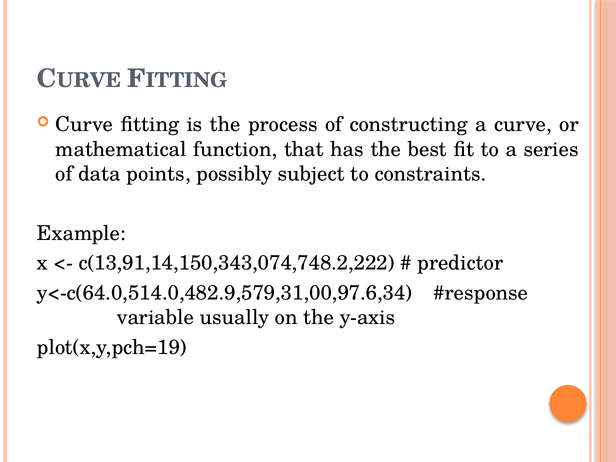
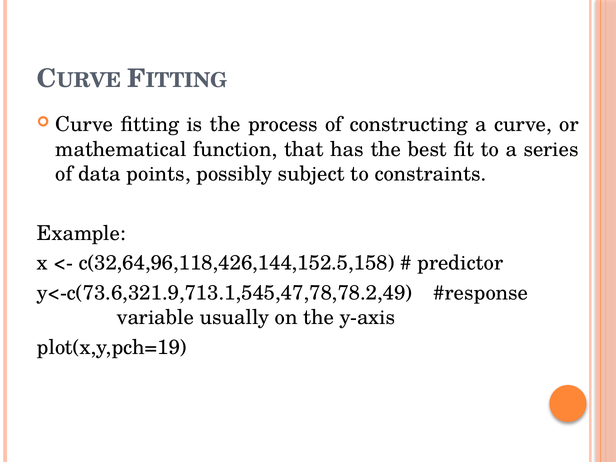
c(13,91,14,150,343,074,748.2,222: c(13,91,14,150,343,074,748.2,222 -> c(32,64,96,118,426,144,152.5,158
y<-c(64.0,514.0,482.9,579,31,00,97.6,34: y<-c(64.0,514.0,482.9,579,31,00,97.6,34 -> y<-c(73.6,321.9,713.1,545,47,78,78.2,49
